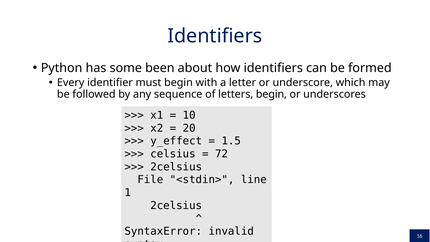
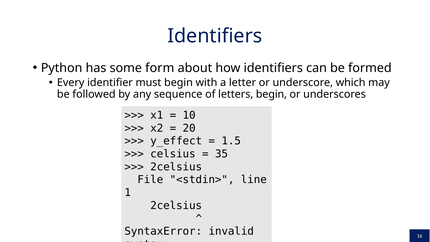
been: been -> form
72: 72 -> 35
